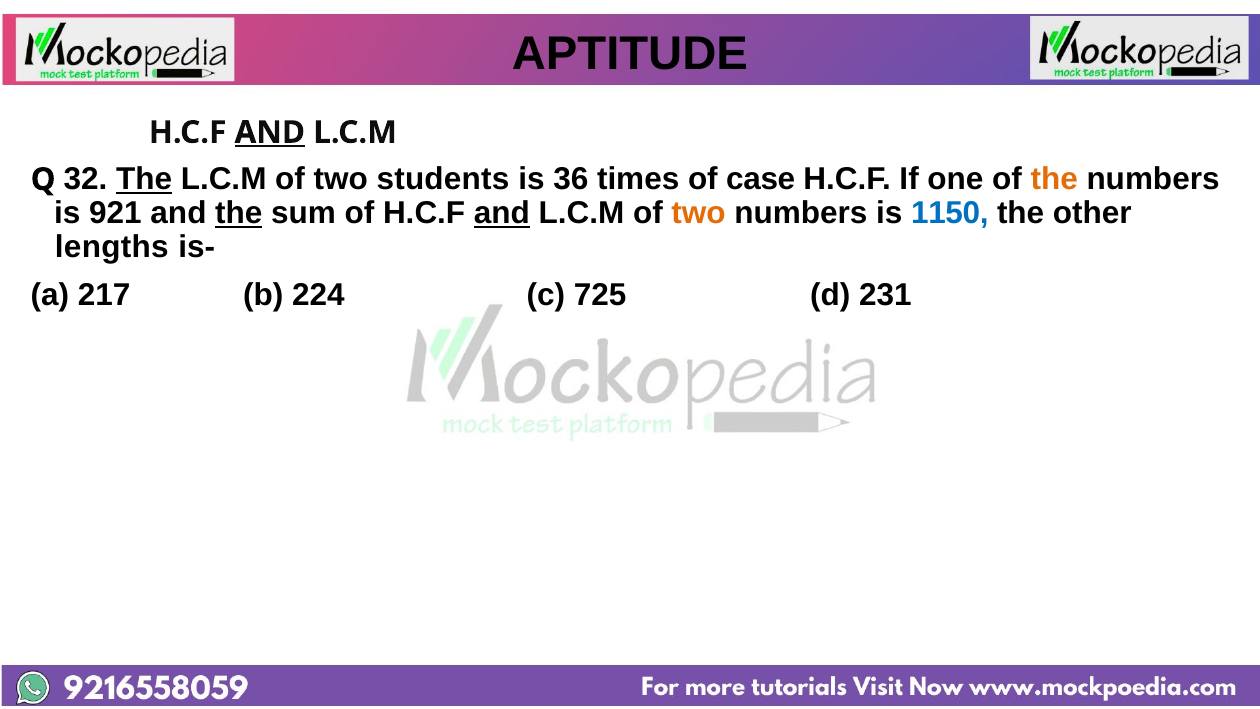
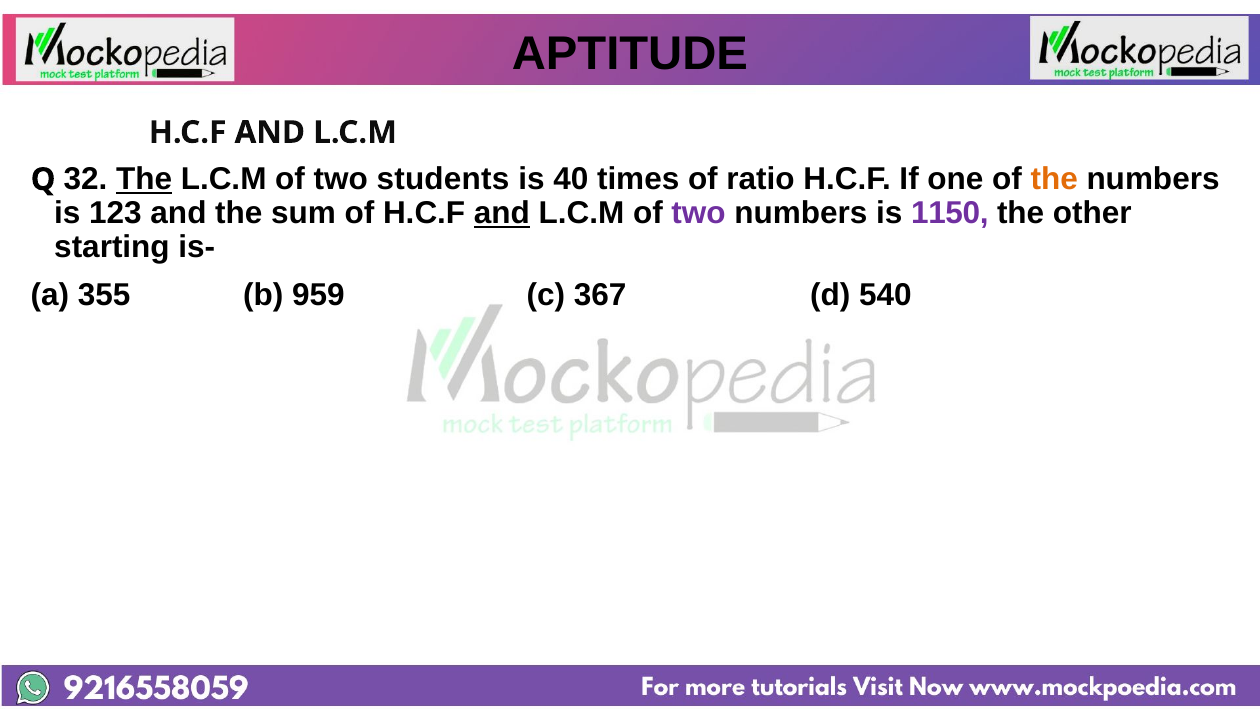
AND at (270, 132) underline: present -> none
36: 36 -> 40
case: case -> ratio
921: 921 -> 123
the at (239, 213) underline: present -> none
two at (699, 213) colour: orange -> purple
1150 colour: blue -> purple
lengths: lengths -> starting
217: 217 -> 355
224: 224 -> 959
725: 725 -> 367
231: 231 -> 540
